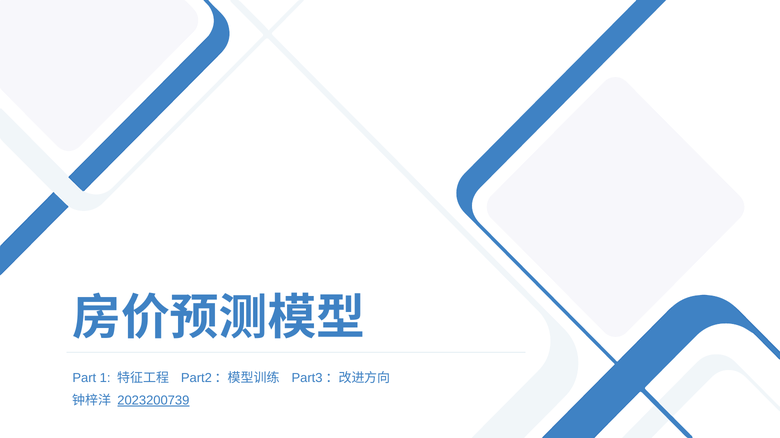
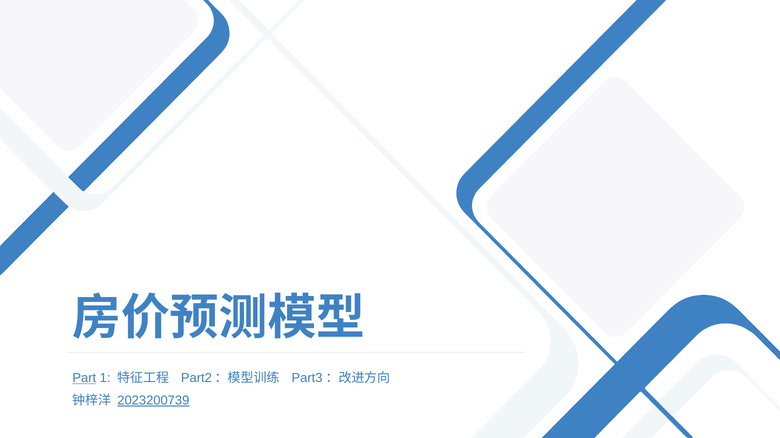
Part underline: none -> present
